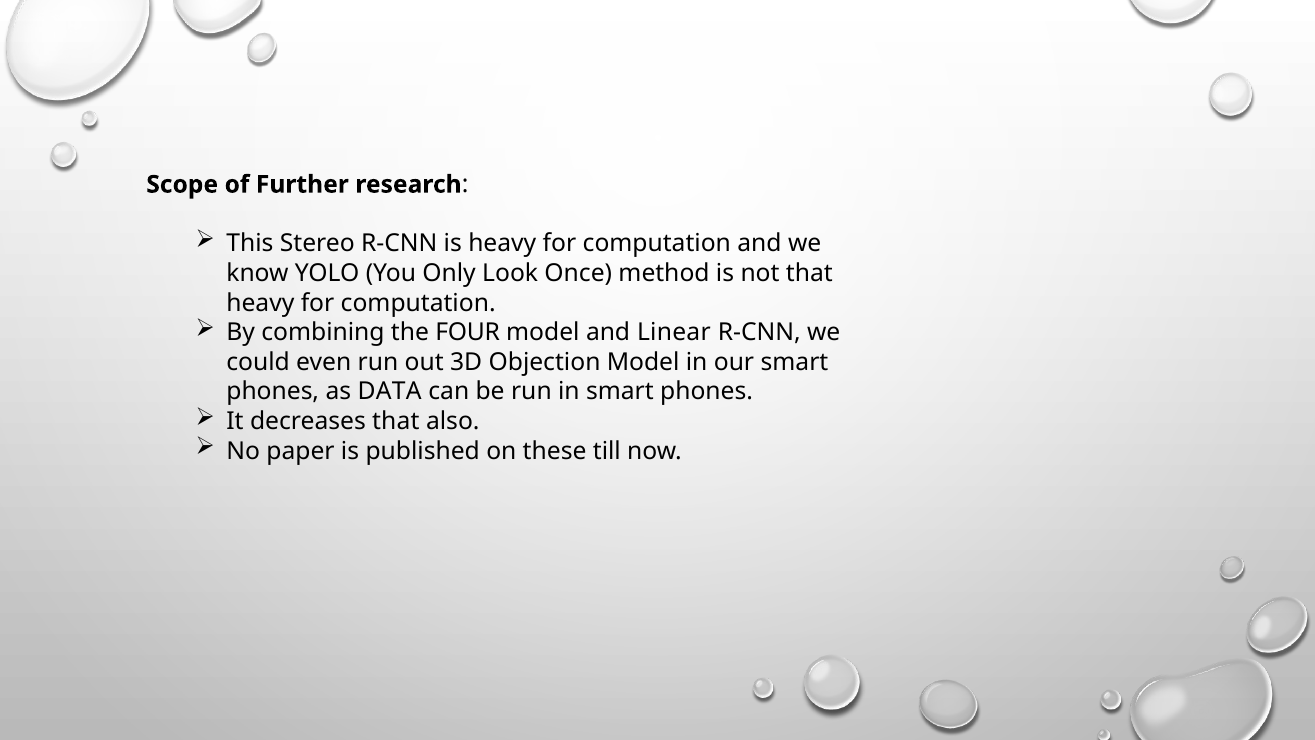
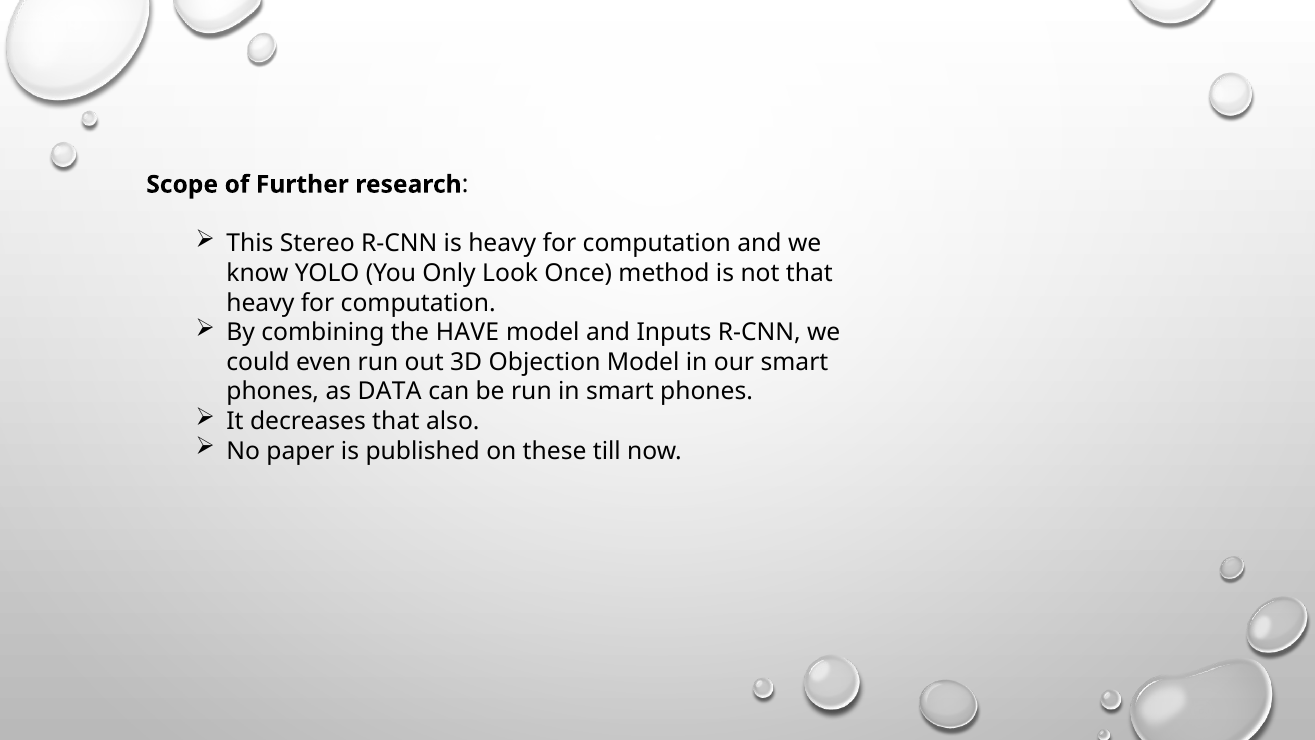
FOUR: FOUR -> HAVE
Linear: Linear -> Inputs
